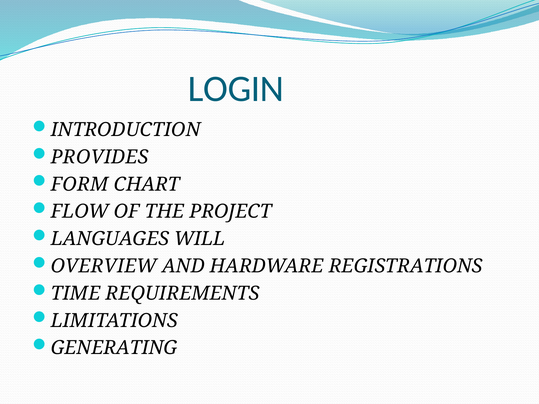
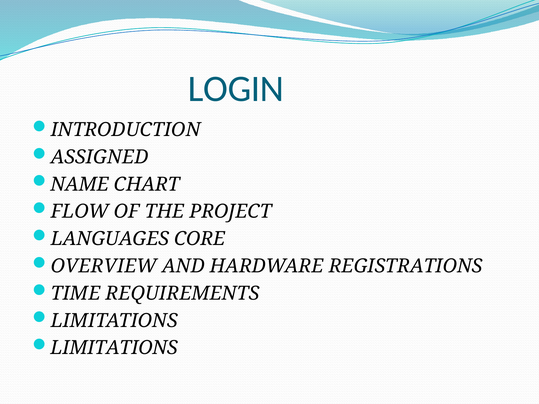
PROVIDES: PROVIDES -> ASSIGNED
FORM: FORM -> NAME
WILL: WILL -> CORE
GENERATING at (114, 348): GENERATING -> LIMITATIONS
